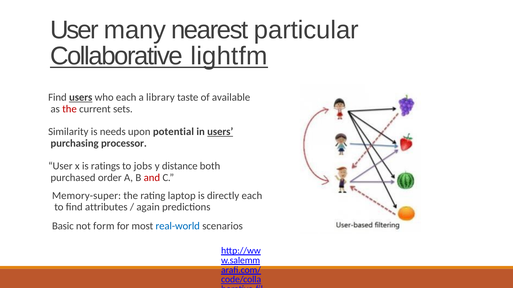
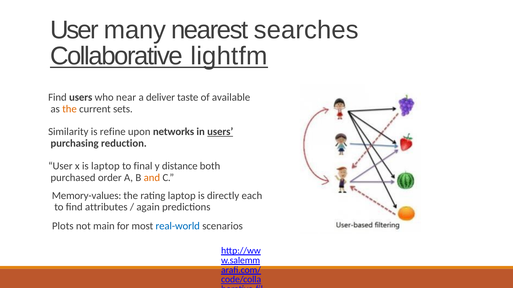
particular: particular -> searches
users at (81, 98) underline: present -> none
who each: each -> near
library: library -> deliver
the at (70, 109) colour: red -> orange
needs: needs -> refine
potential: potential -> networks
processor: processor -> reduction
is ratings: ratings -> laptop
jobs: jobs -> final
and colour: red -> orange
Memory-super: Memory-super -> Memory-values
Basic: Basic -> Plots
form: form -> main
